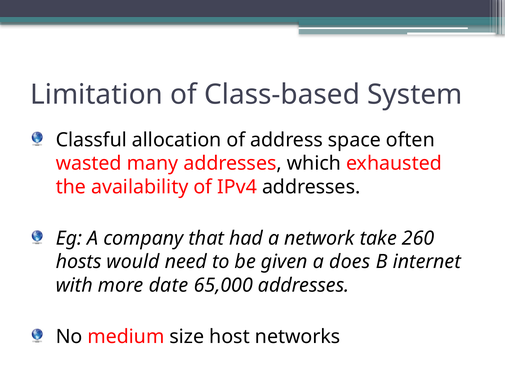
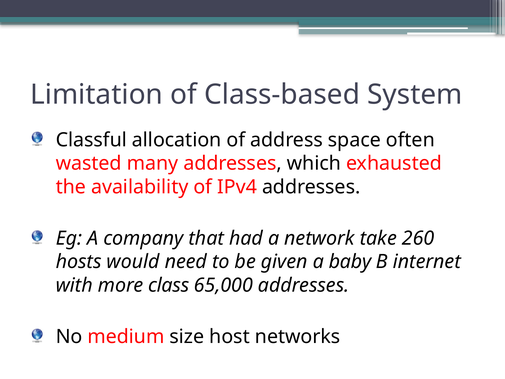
does: does -> baby
date: date -> class
